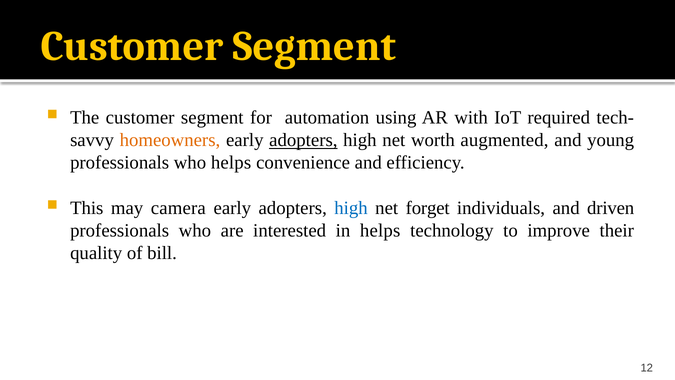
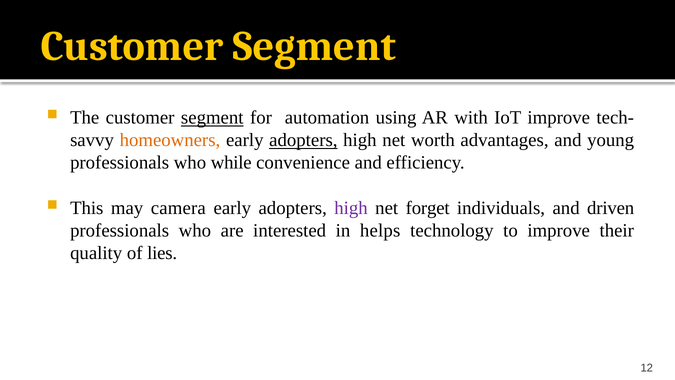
segment at (212, 118) underline: none -> present
IoT required: required -> improve
augmented: augmented -> advantages
who helps: helps -> while
high at (351, 208) colour: blue -> purple
bill: bill -> lies
